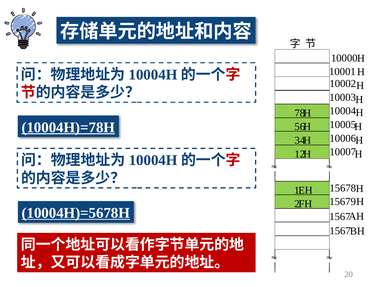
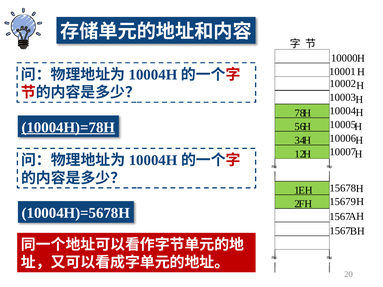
10004H)=5678H underline: present -> none
